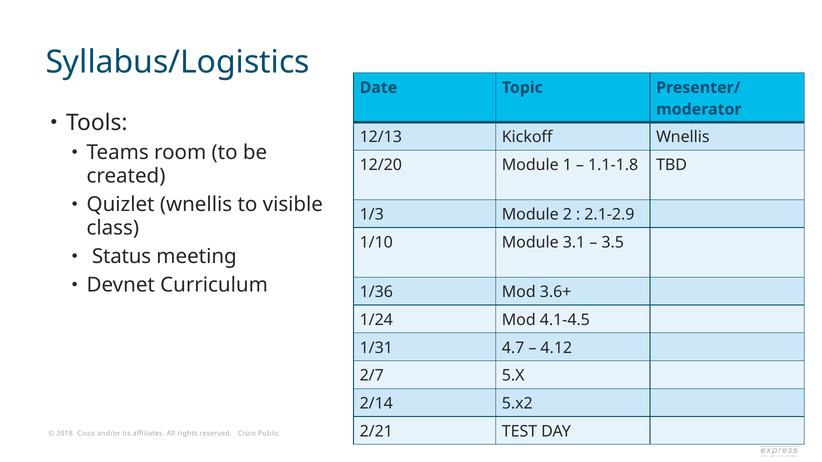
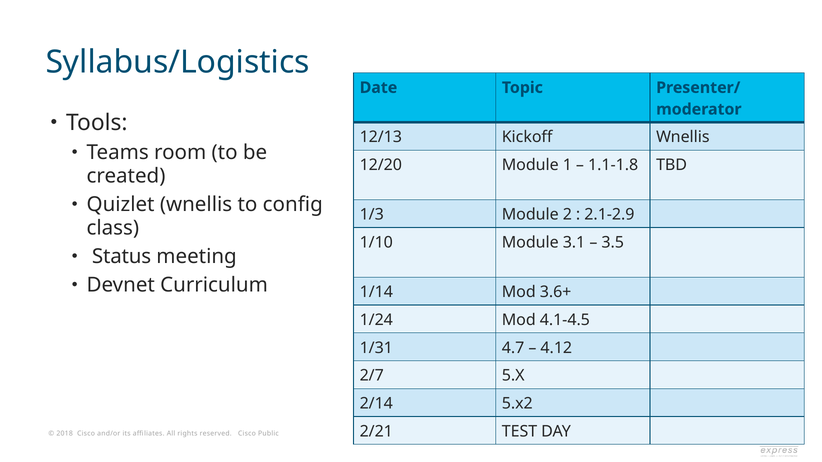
visible: visible -> config
1/36: 1/36 -> 1/14
